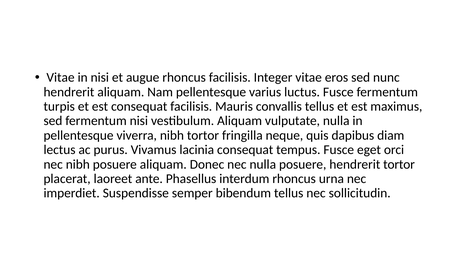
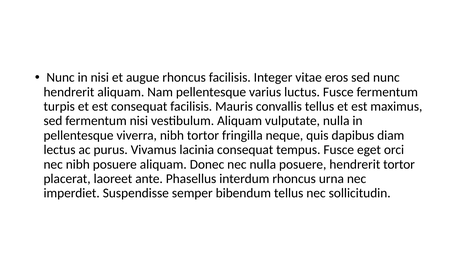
Vitae at (61, 77): Vitae -> Nunc
